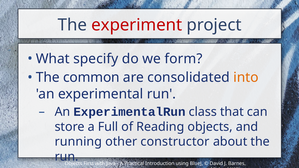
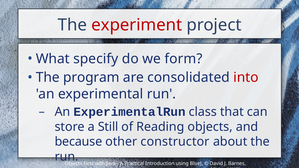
common: common -> program
into colour: orange -> red
Full: Full -> Still
running: running -> because
